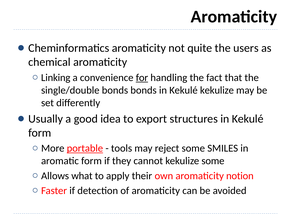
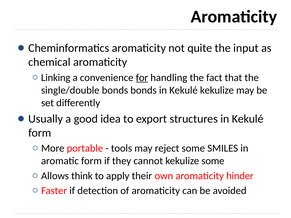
users: users -> input
portable underline: present -> none
what: what -> think
notion: notion -> hinder
